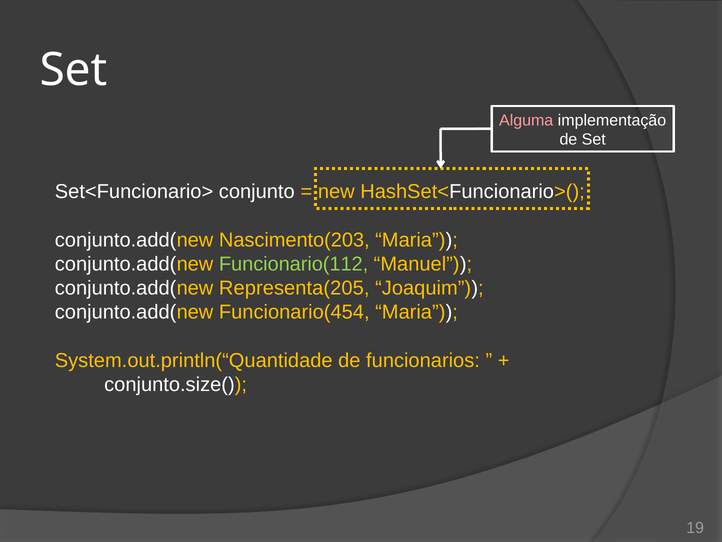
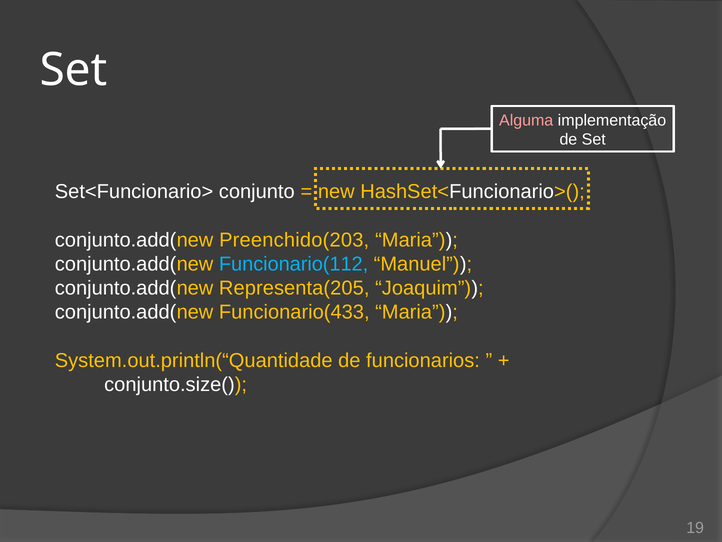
Nascimento(203: Nascimento(203 -> Preenchido(203
Funcionario(112 colour: light green -> light blue
Funcionario(454: Funcionario(454 -> Funcionario(433
